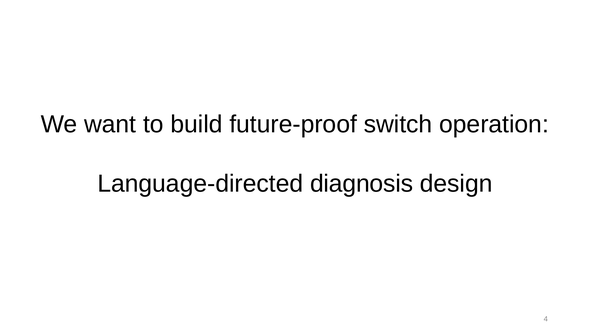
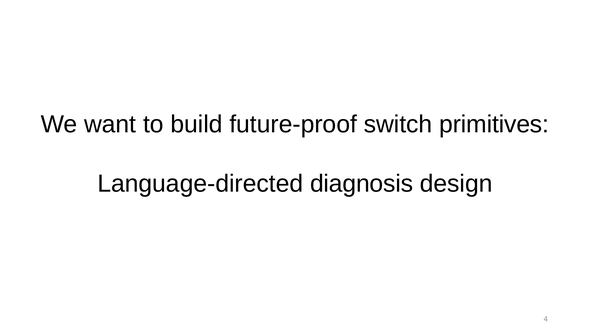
operation: operation -> primitives
